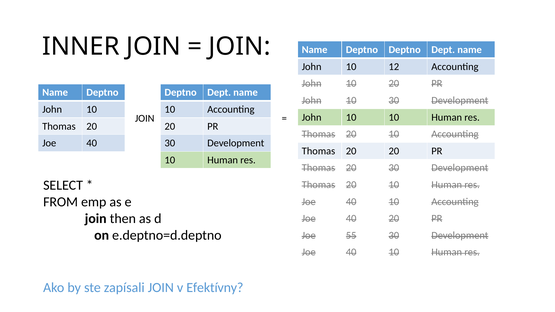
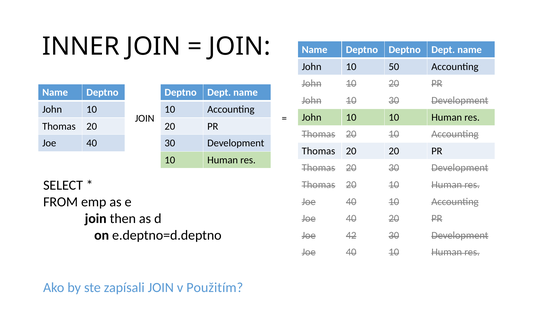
12: 12 -> 50
55: 55 -> 42
Efektívny: Efektívny -> Použitím
